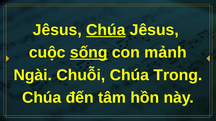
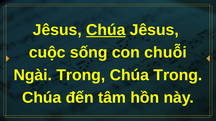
sống underline: present -> none
mảnh: mảnh -> chuỗi
Ngài Chuỗi: Chuỗi -> Trong
